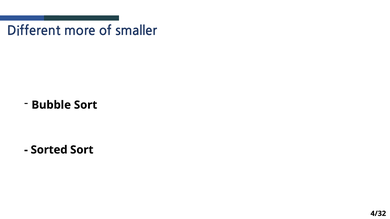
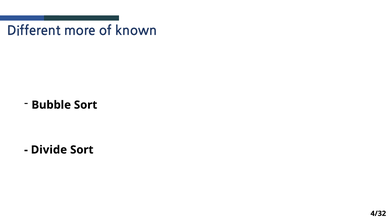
smaller: smaller -> known
Sorted: Sorted -> Divide
